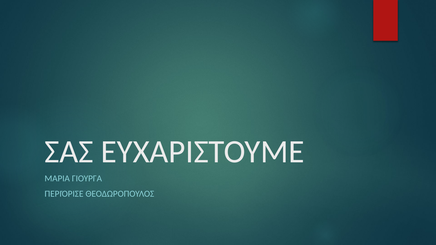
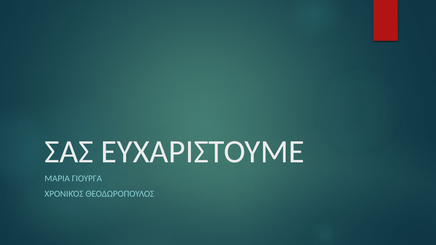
ΠΕΡΙΌΡΙΣΕ: ΠΕΡΙΌΡΙΣΕ -> ΧΡΟΝΙΚΌΣ
